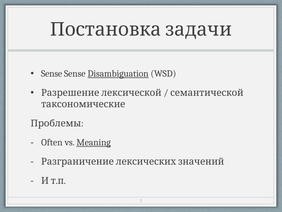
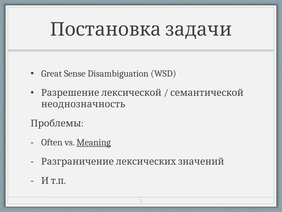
Sense at (52, 74): Sense -> Great
Disambiguation underline: present -> none
таксономические: таксономические -> неоднозначность
